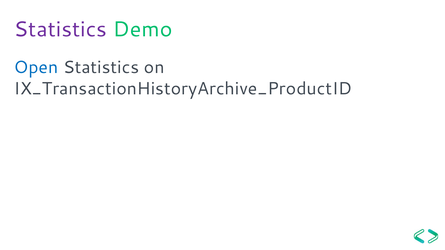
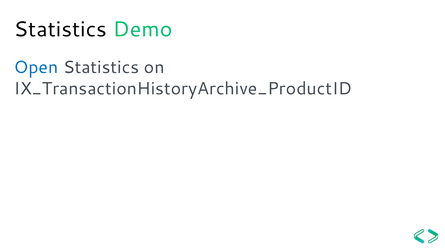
Statistics at (60, 29) colour: purple -> black
